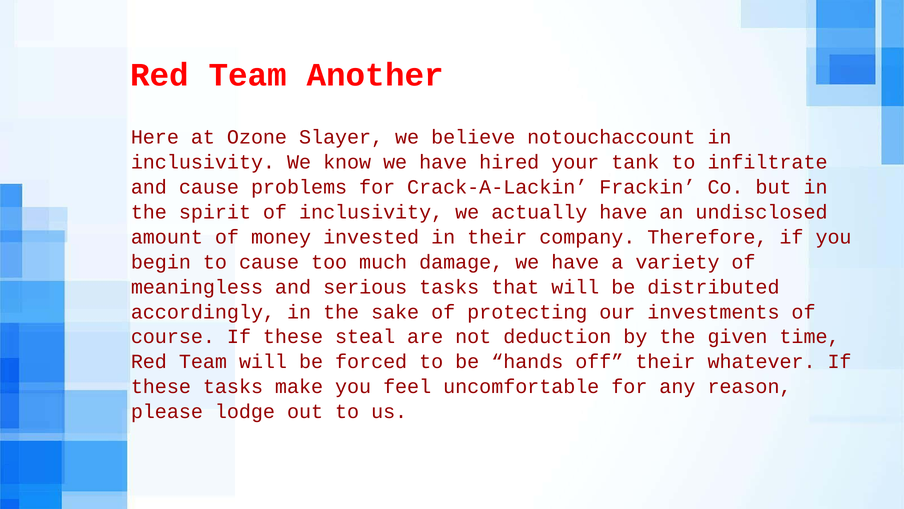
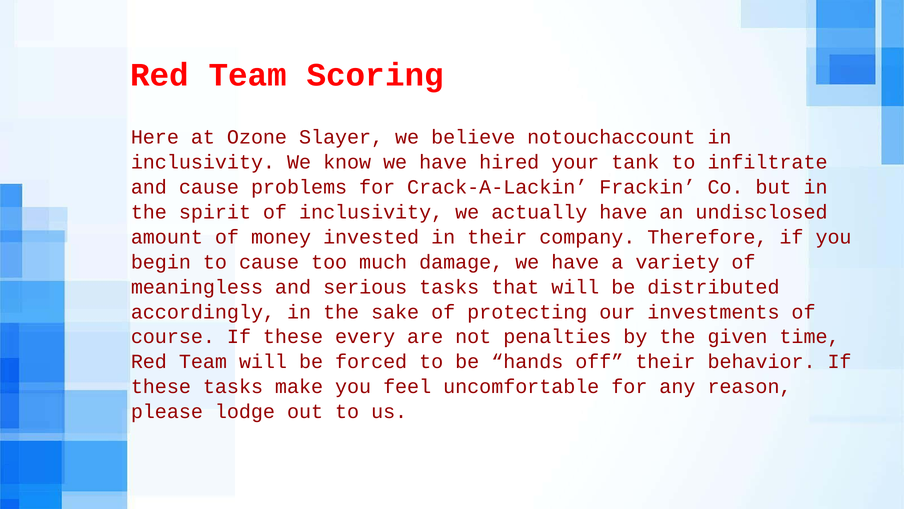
Another: Another -> Scoring
steal: steal -> every
deduction: deduction -> penalties
whatever: whatever -> behavior
